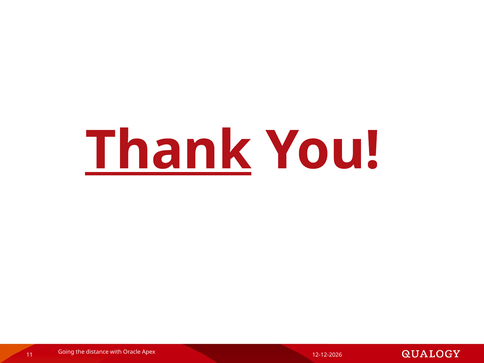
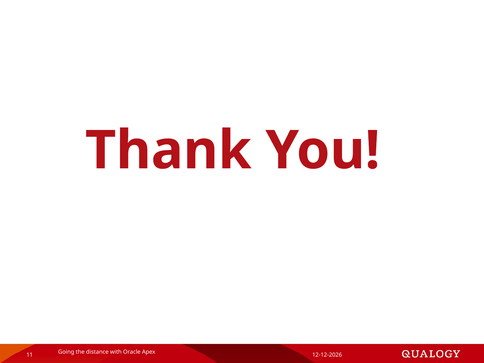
Thank underline: present -> none
